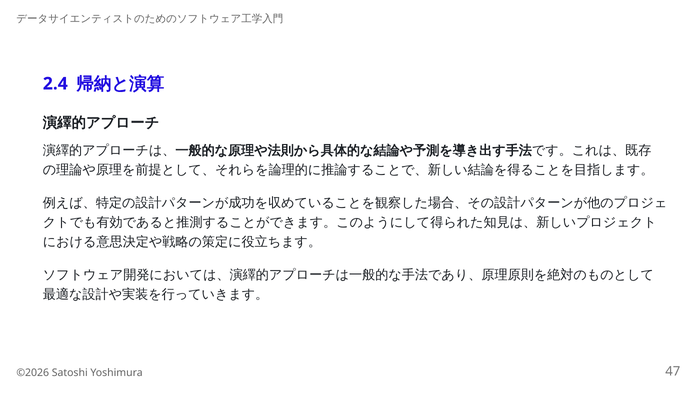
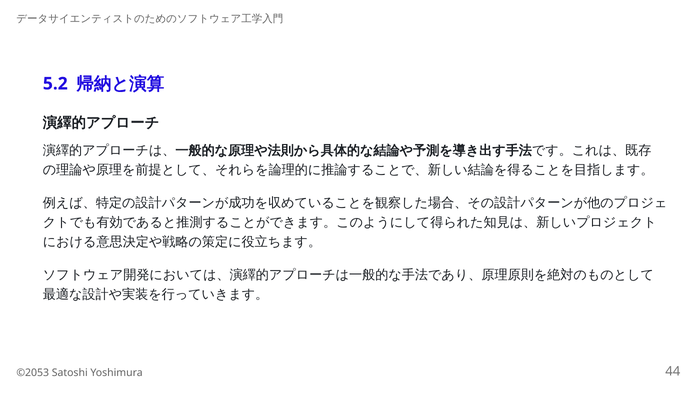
2.4: 2.4 -> 5.2
©2026: ©2026 -> ©2053
47: 47 -> 44
